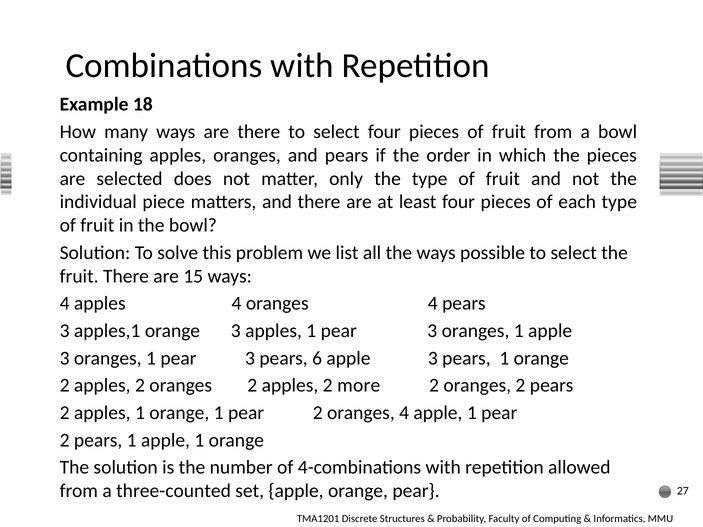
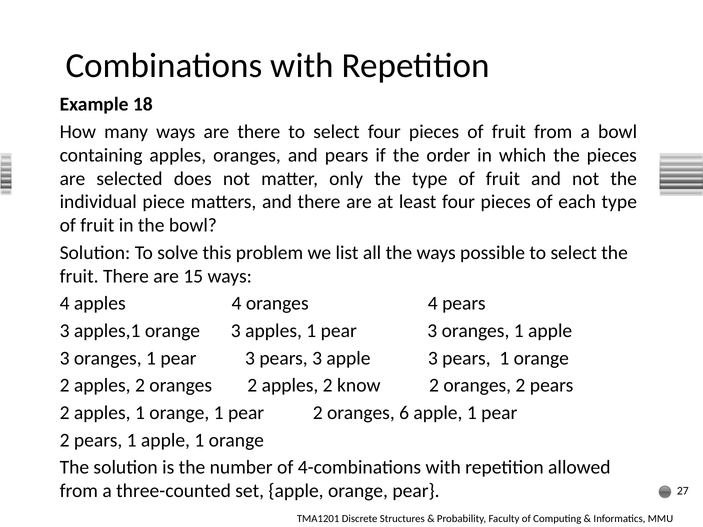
3 pears 6: 6 -> 3
more: more -> know
2 oranges 4: 4 -> 6
